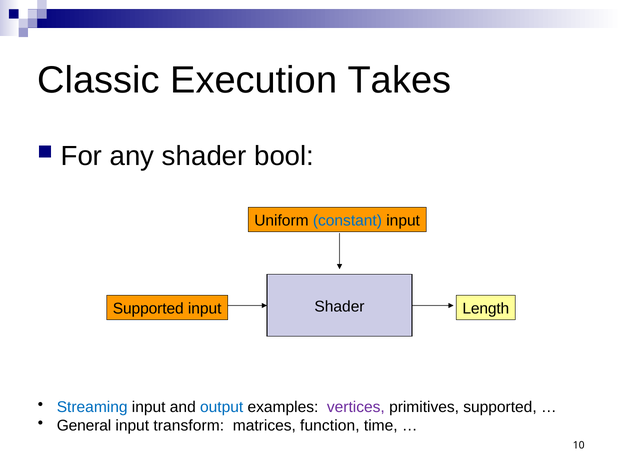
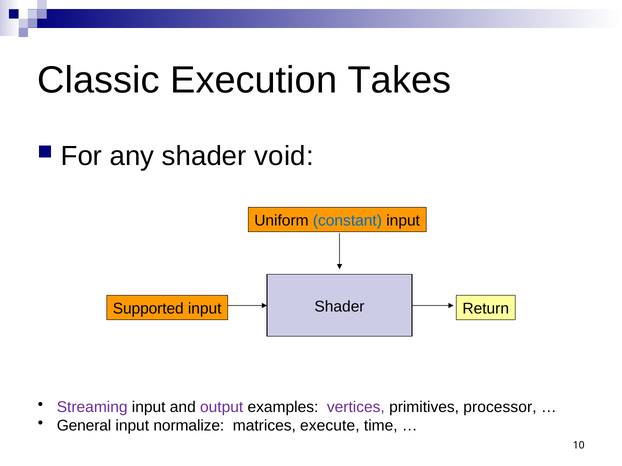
bool: bool -> void
Length: Length -> Return
Streaming colour: blue -> purple
output colour: blue -> purple
primitives supported: supported -> processor
transform: transform -> normalize
function: function -> execute
